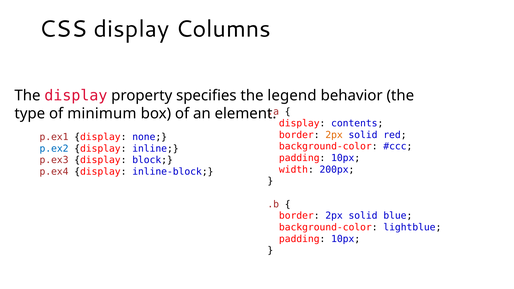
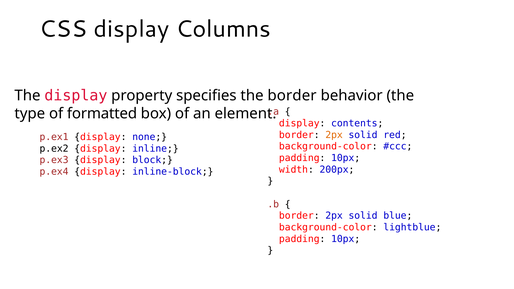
the legend: legend -> border
minimum: minimum -> formatted
p.ex2 colour: blue -> black
